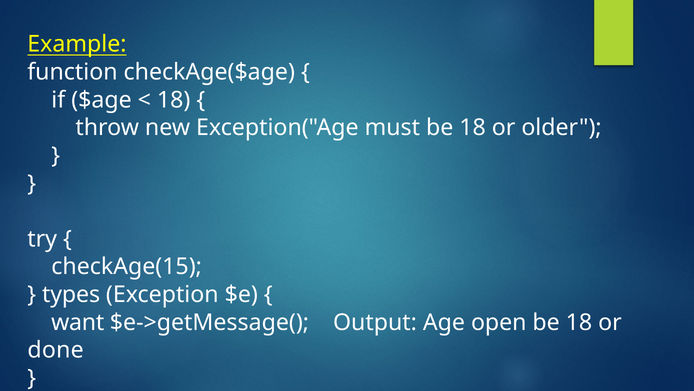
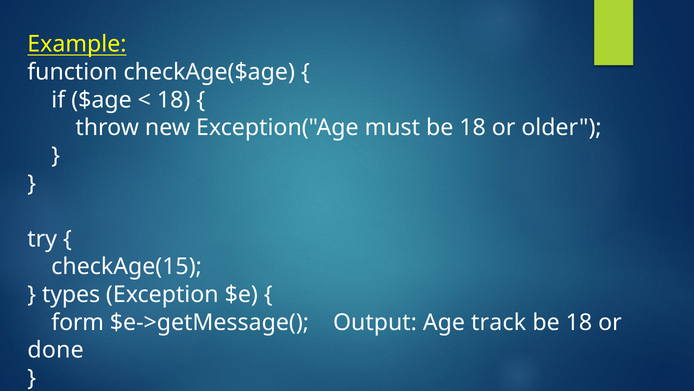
want: want -> form
open: open -> track
